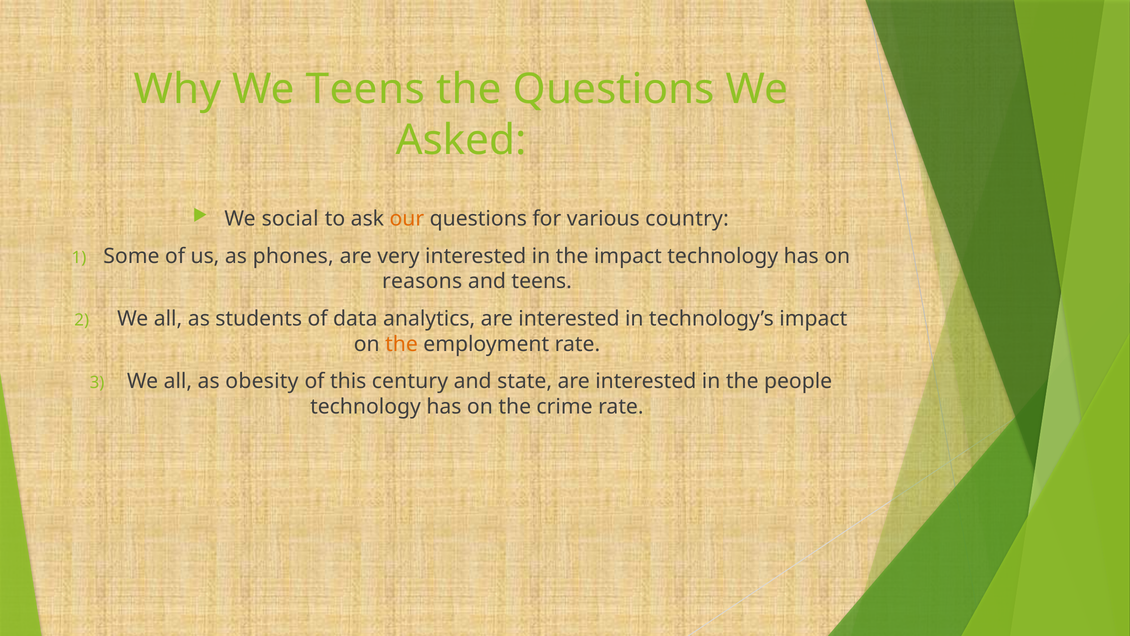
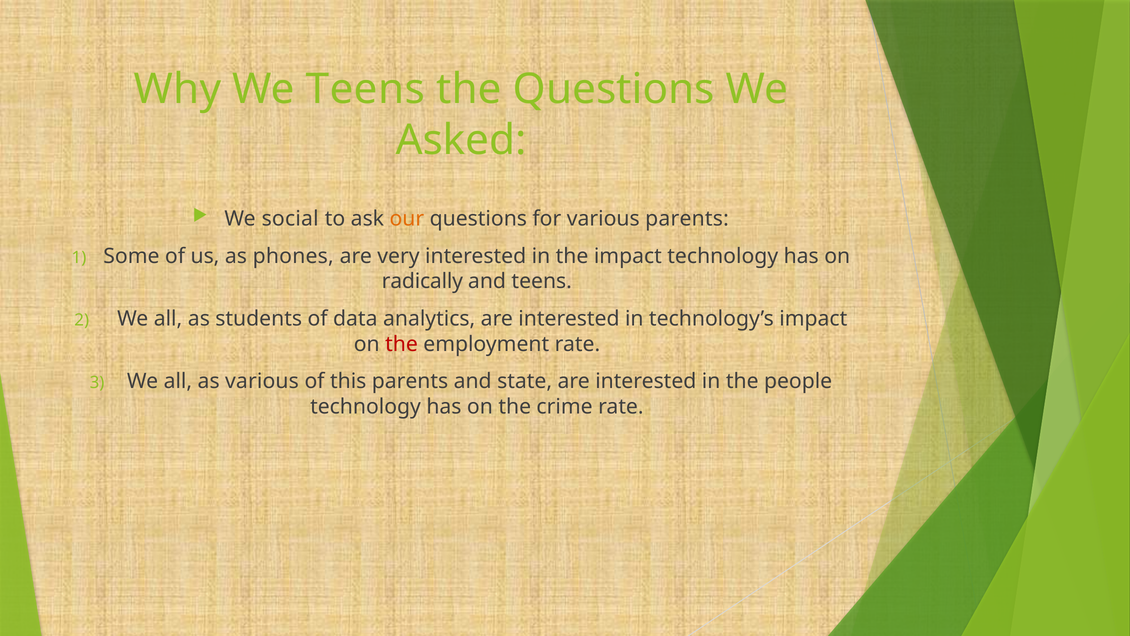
various country: country -> parents
reasons: reasons -> radically
the at (401, 344) colour: orange -> red
as obesity: obesity -> various
this century: century -> parents
